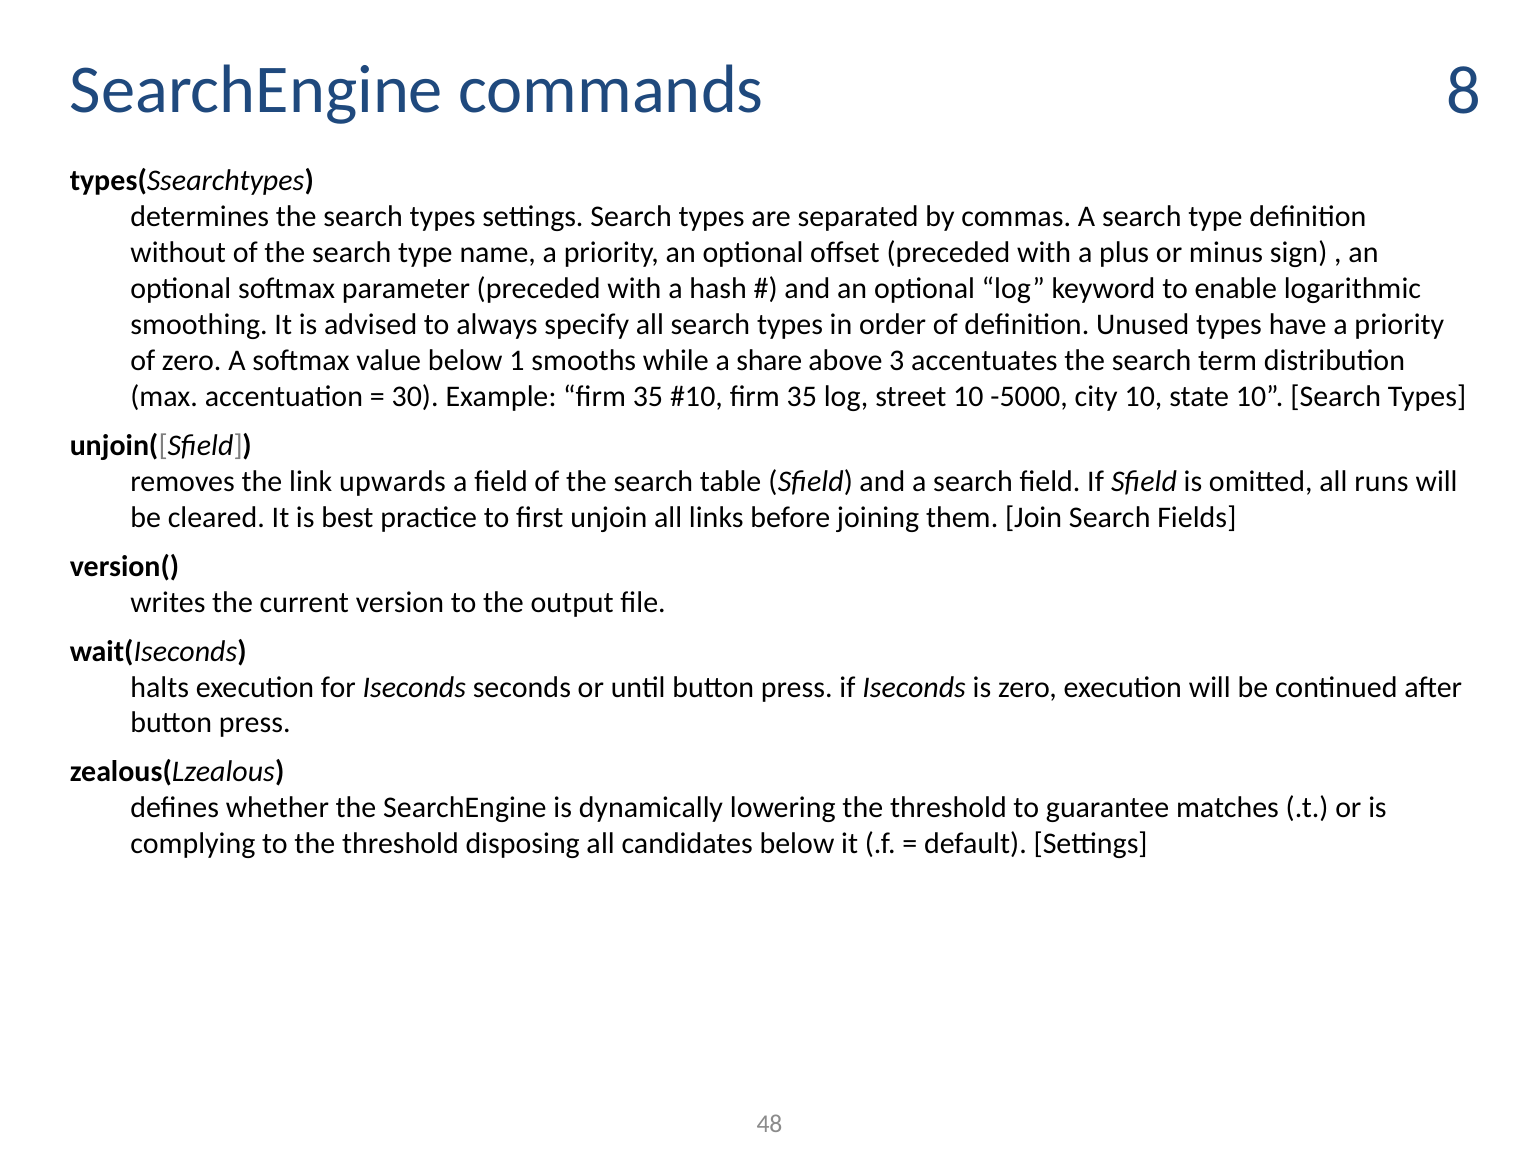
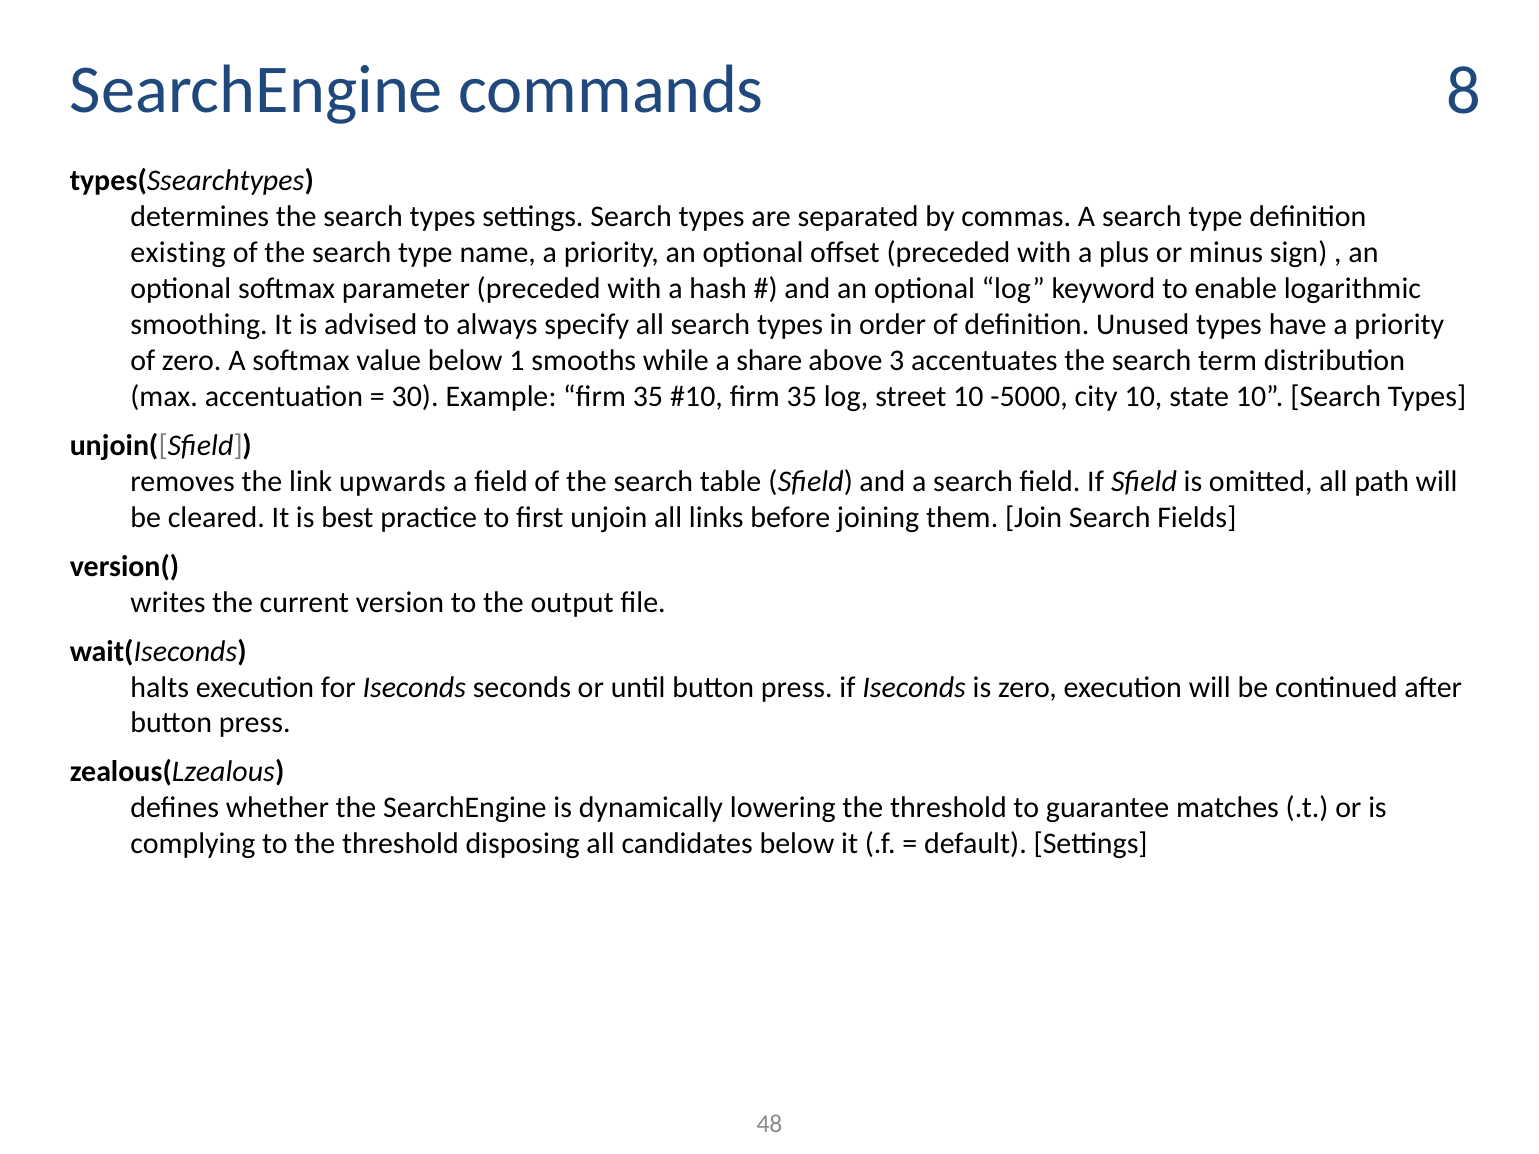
without: without -> existing
runs: runs -> path
